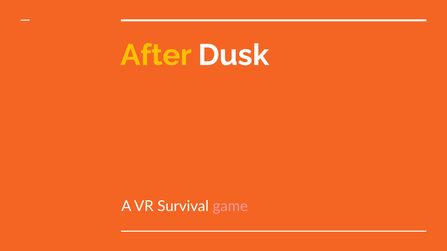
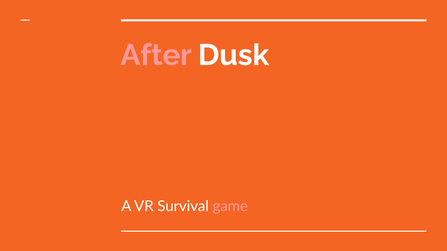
After colour: yellow -> pink
